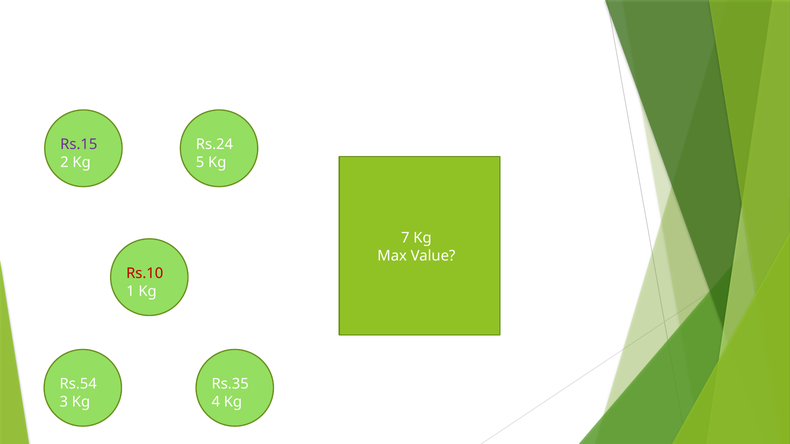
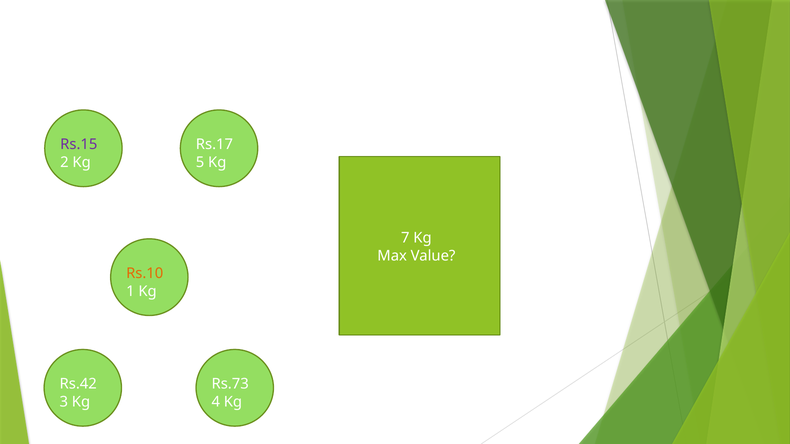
Rs.24: Rs.24 -> Rs.17
Rs.10 colour: red -> orange
Rs.54: Rs.54 -> Rs.42
Rs.35: Rs.35 -> Rs.73
